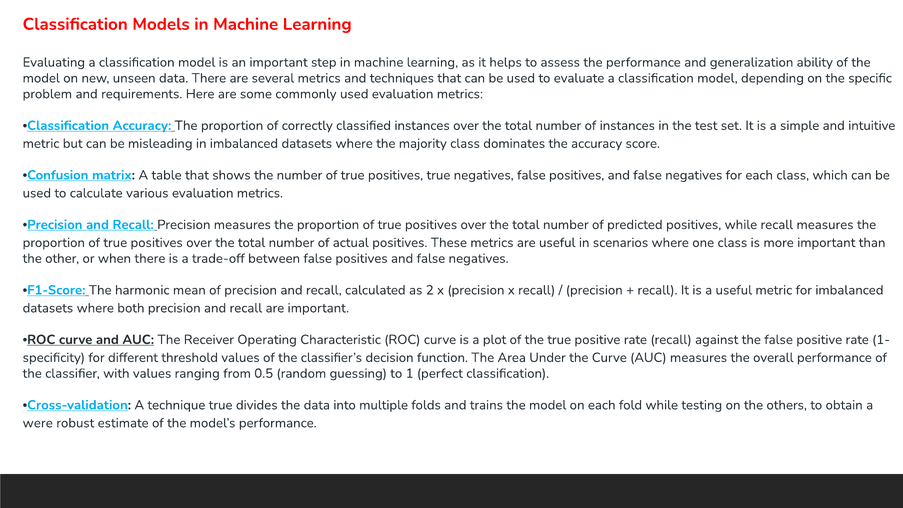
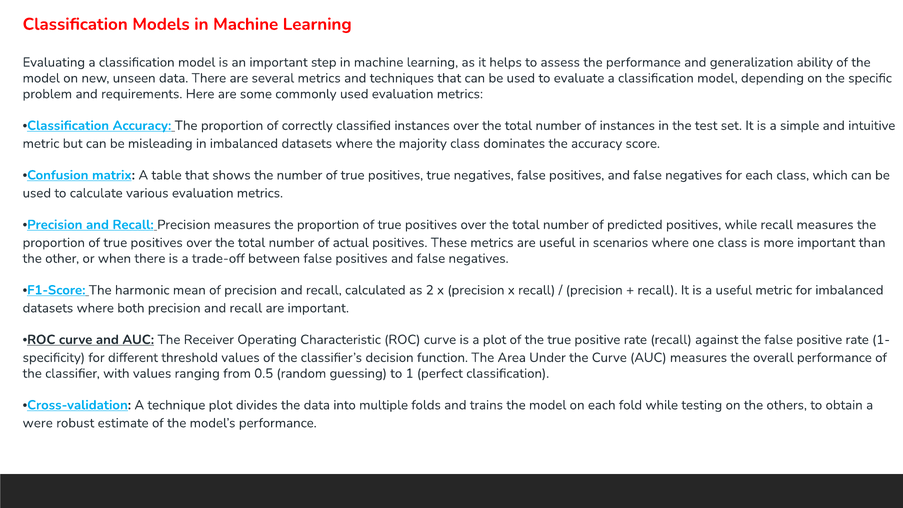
technique true: true -> plot
